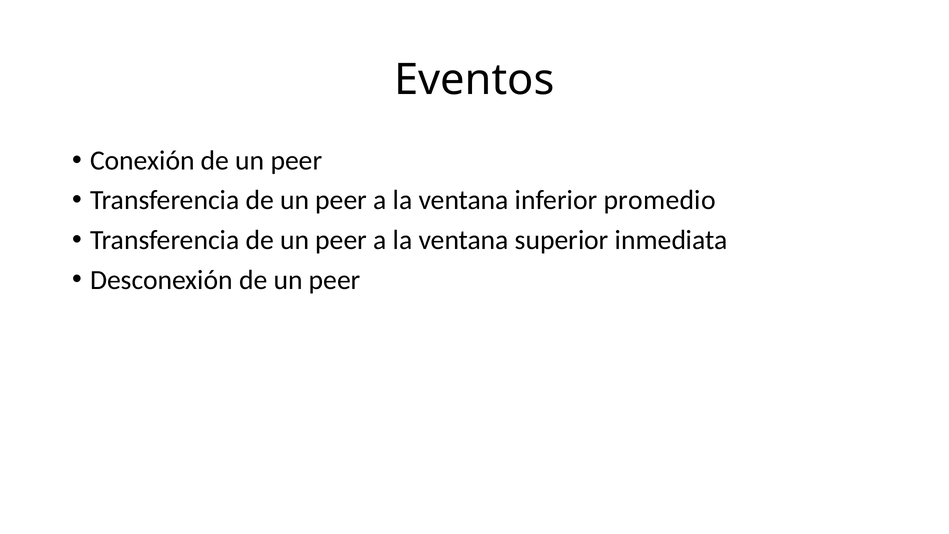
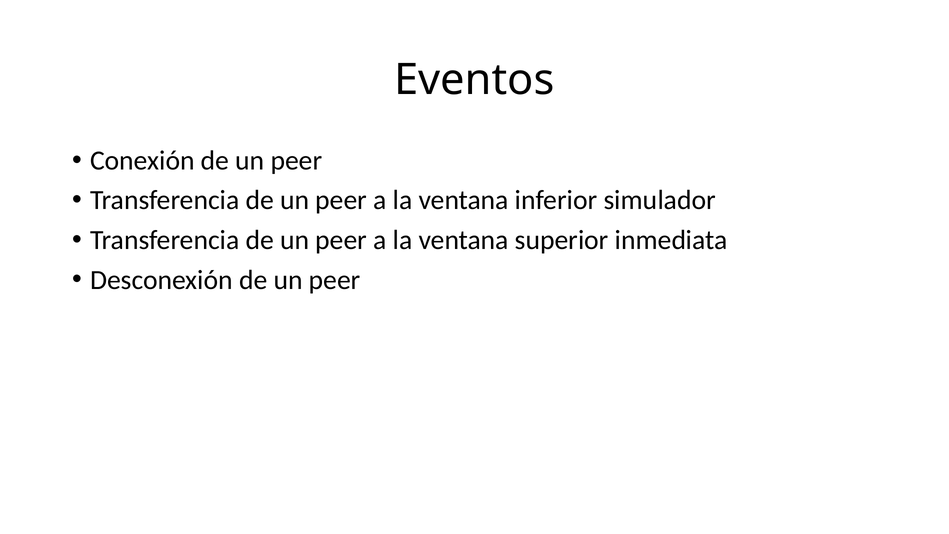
promedio: promedio -> simulador
